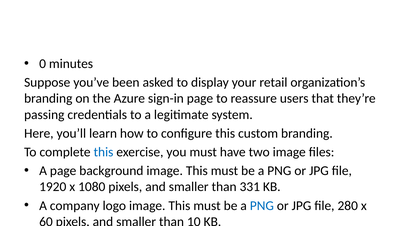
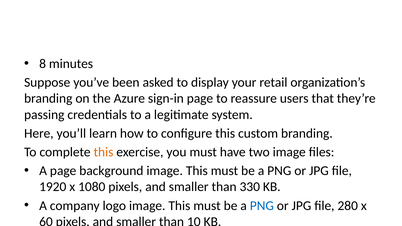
0: 0 -> 8
this at (103, 152) colour: blue -> orange
331: 331 -> 330
